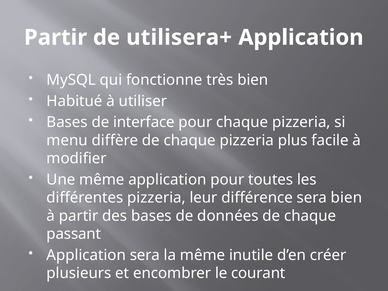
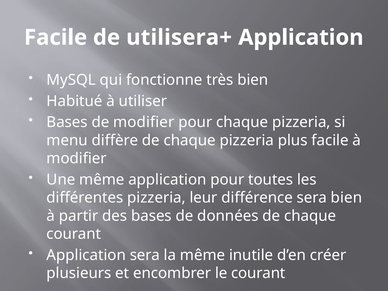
Partir at (56, 37): Partir -> Facile
de interface: interface -> modifier
passant at (74, 234): passant -> courant
